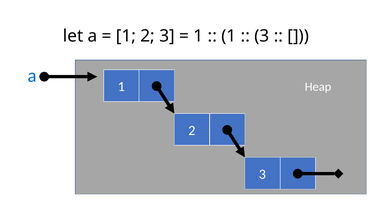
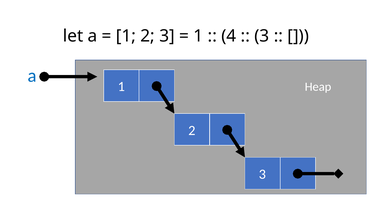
1 at (229, 36): 1 -> 4
